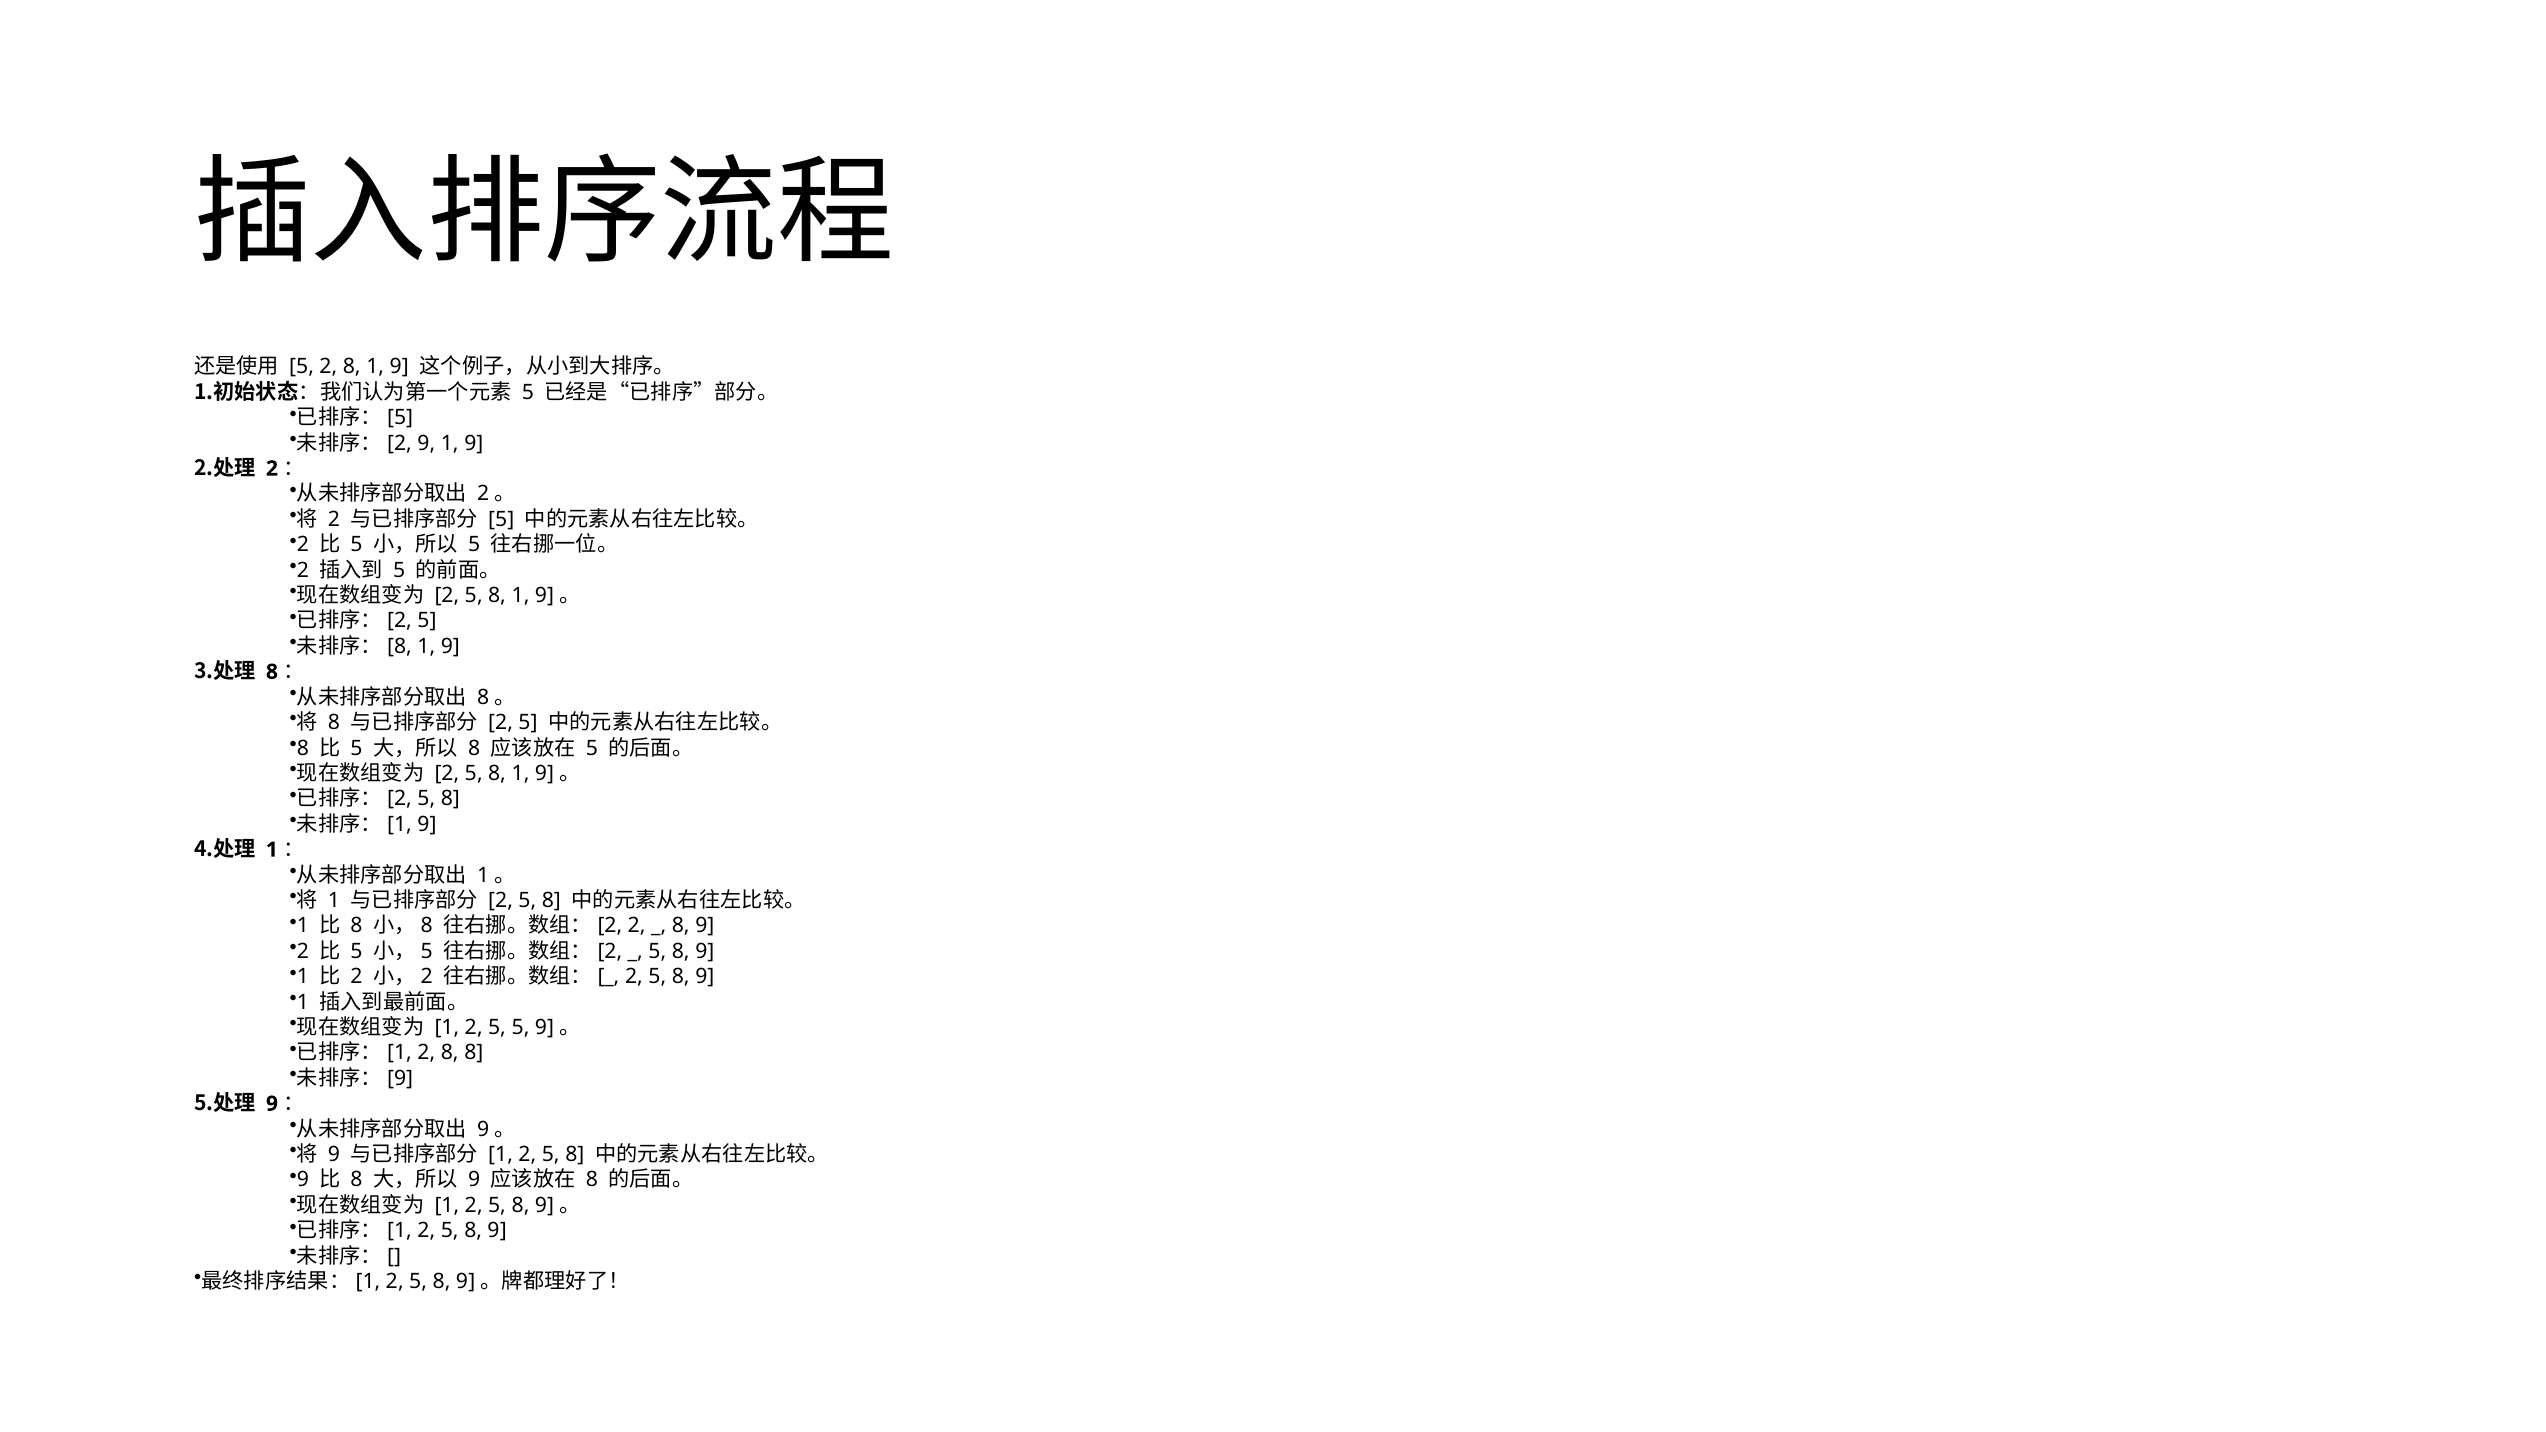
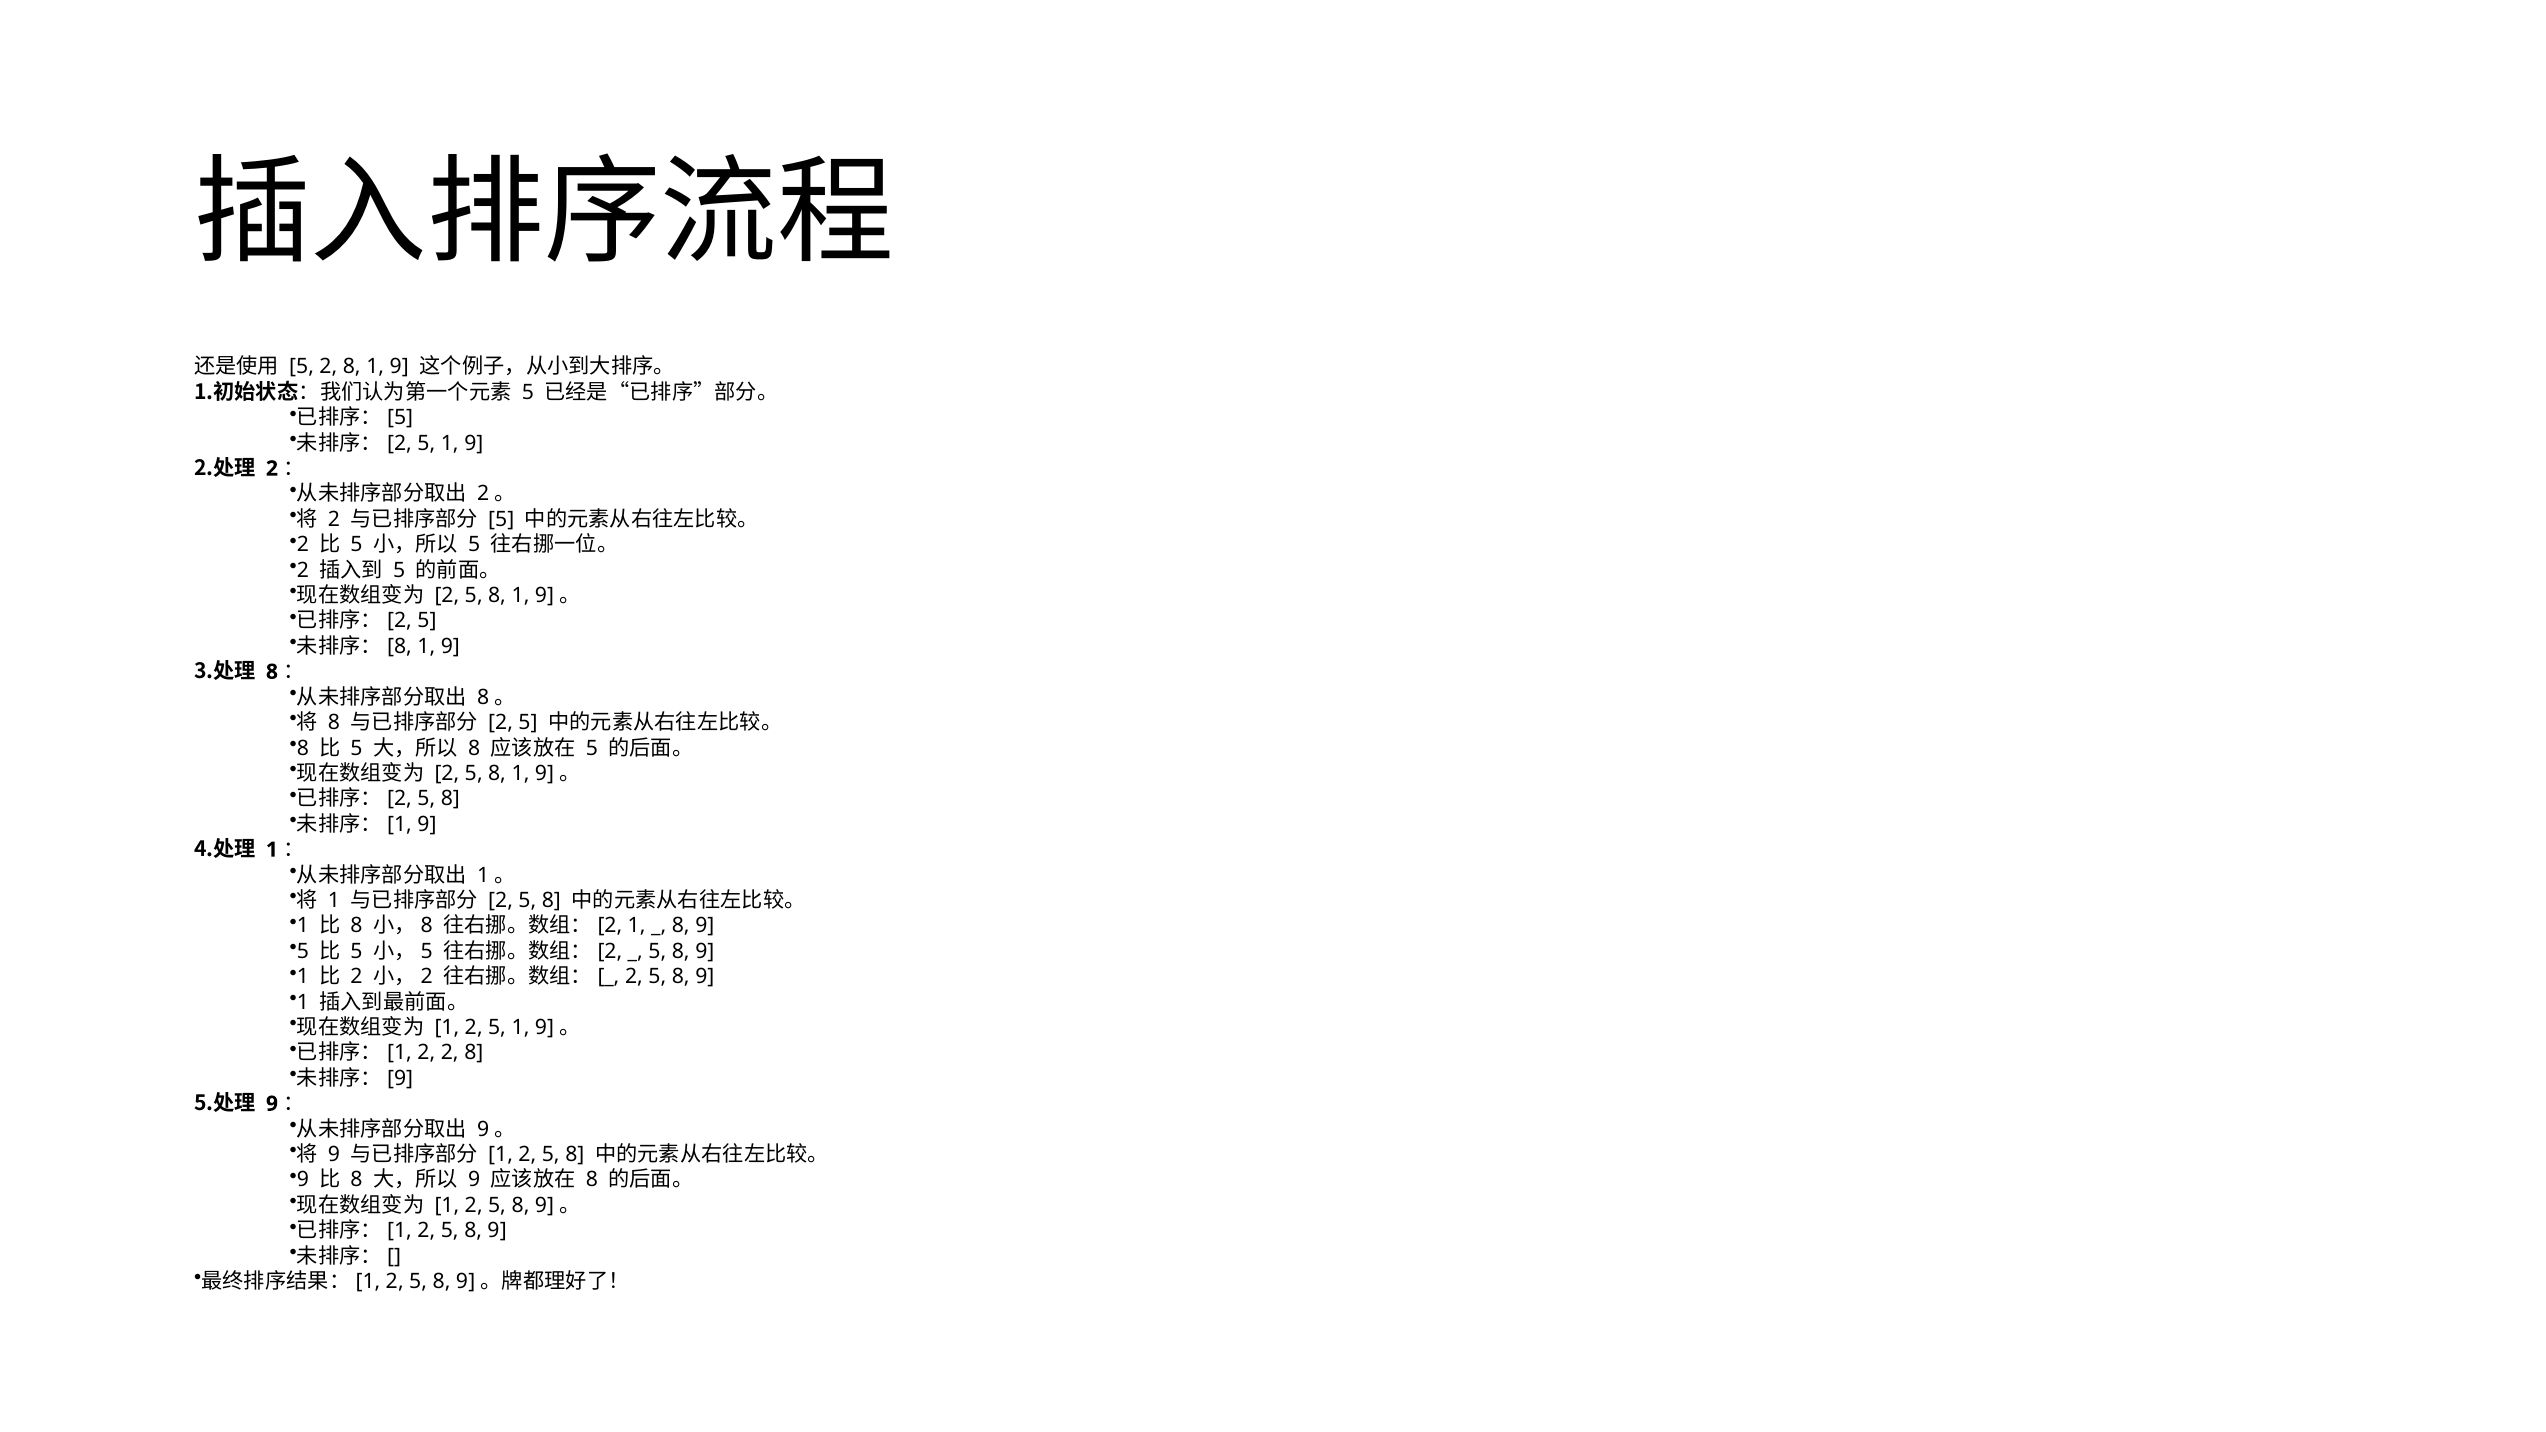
9 at (426, 443): 9 -> 5
2 2: 2 -> 1
2 at (303, 951): 2 -> 5
1 2 5 5: 5 -> 1
1 2 8: 8 -> 2
